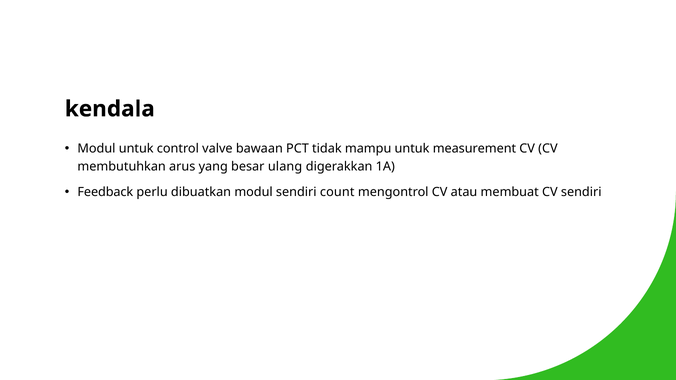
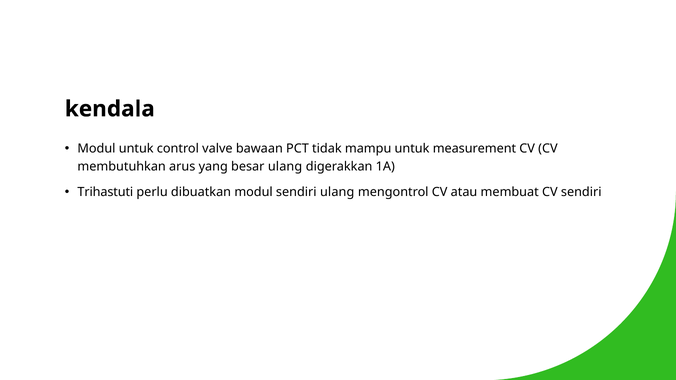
Feedback: Feedback -> Trihastuti
sendiri count: count -> ulang
